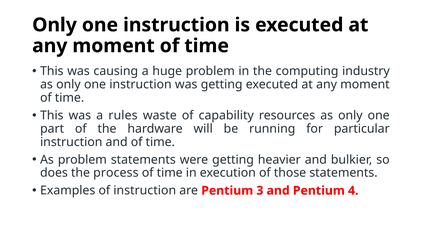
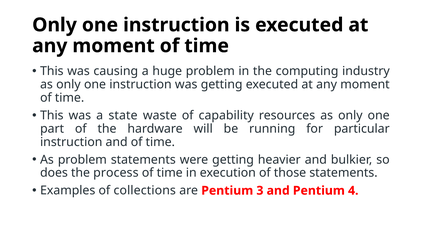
rules: rules -> state
of instruction: instruction -> collections
